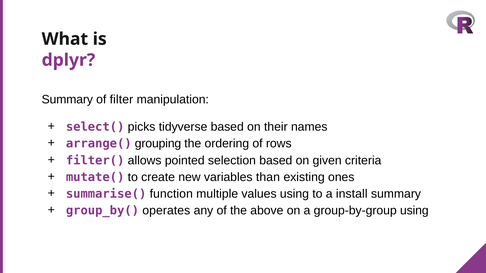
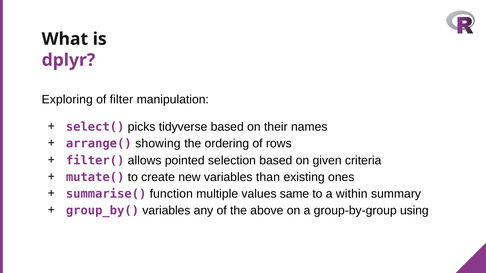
Summary at (67, 99): Summary -> Exploring
grouping: grouping -> showing
values using: using -> same
install: install -> within
group_by( operates: operates -> variables
